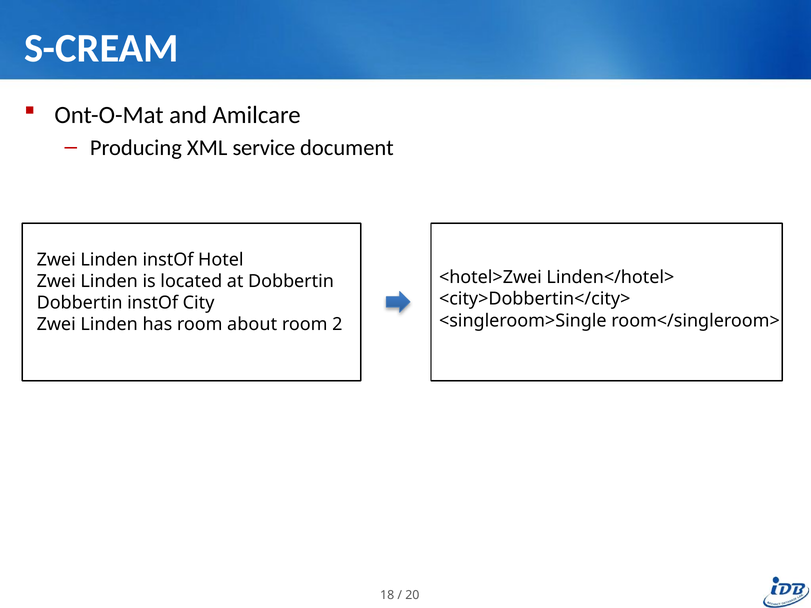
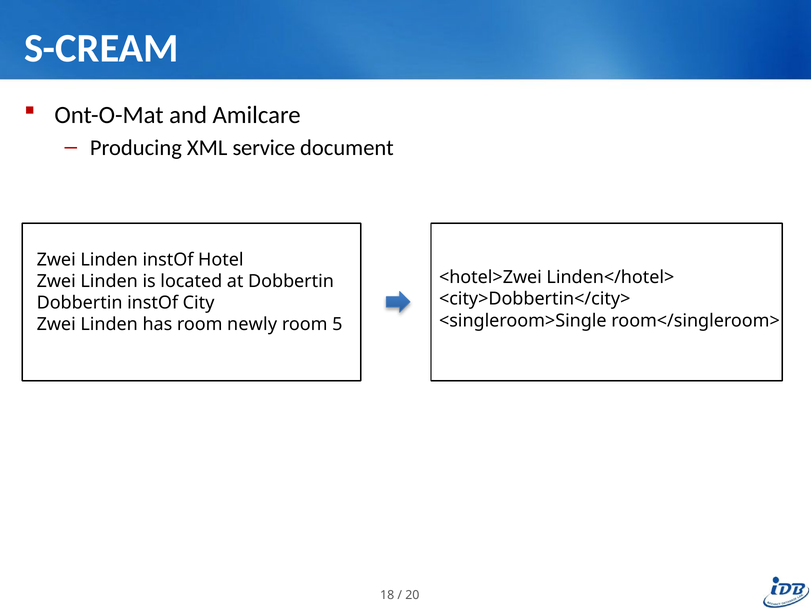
about: about -> newly
2: 2 -> 5
